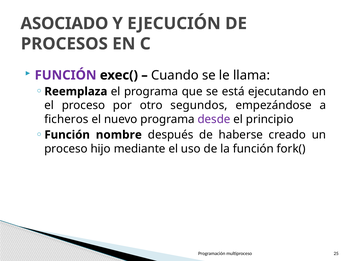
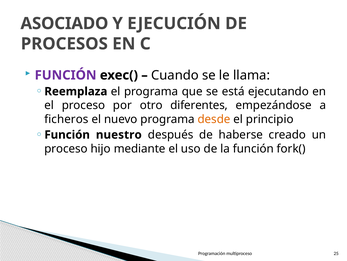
segundos: segundos -> diferentes
desde colour: purple -> orange
nombre: nombre -> nuestro
